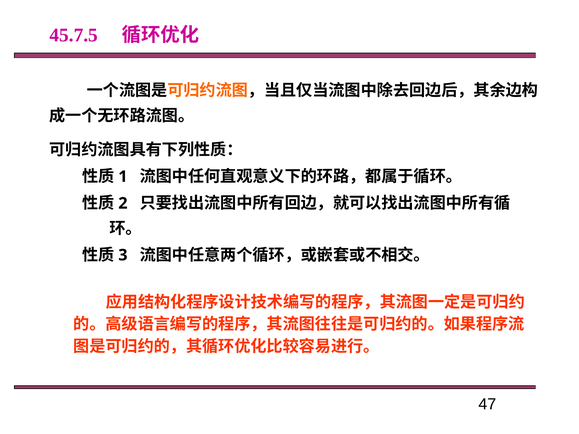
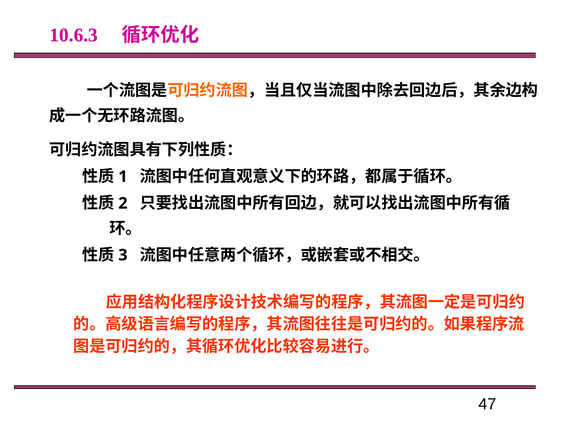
45.7.5: 45.7.5 -> 10.6.3
